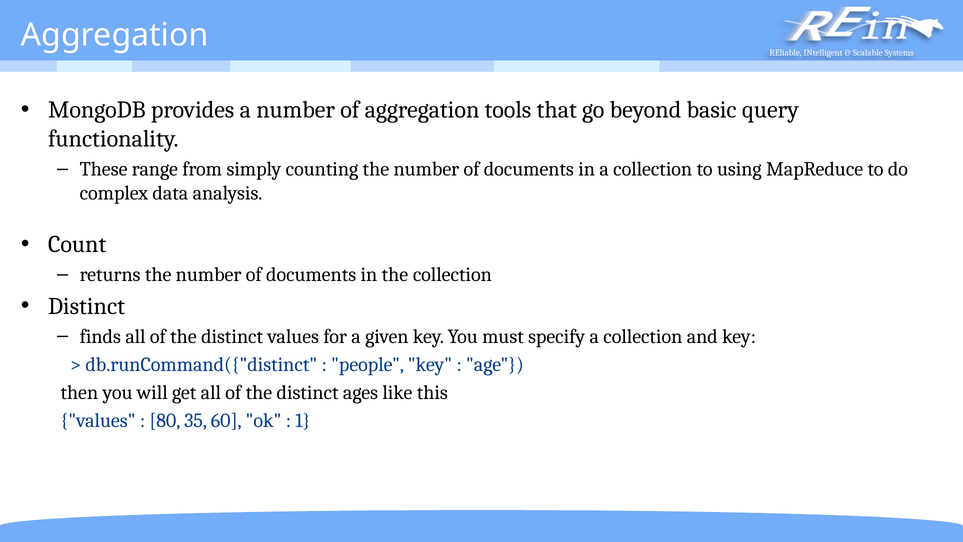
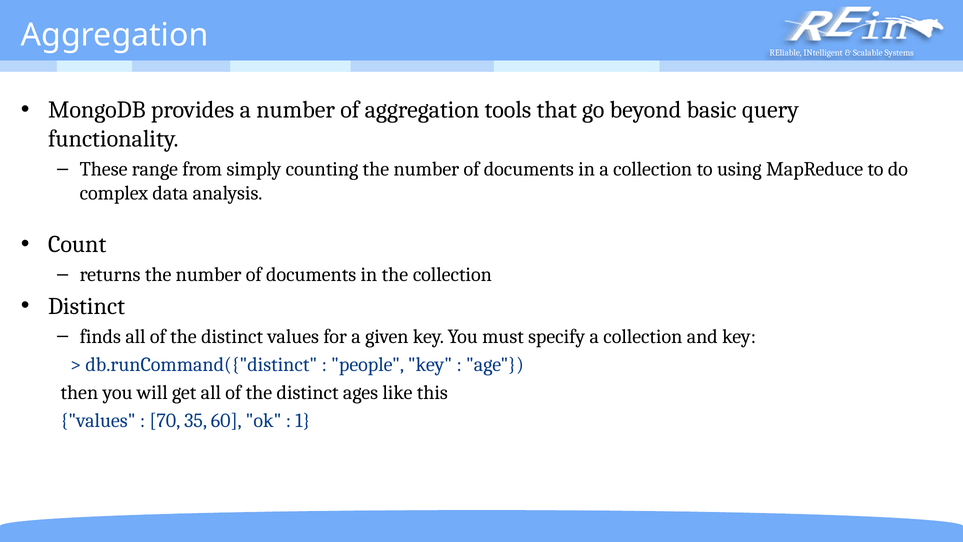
80: 80 -> 70
